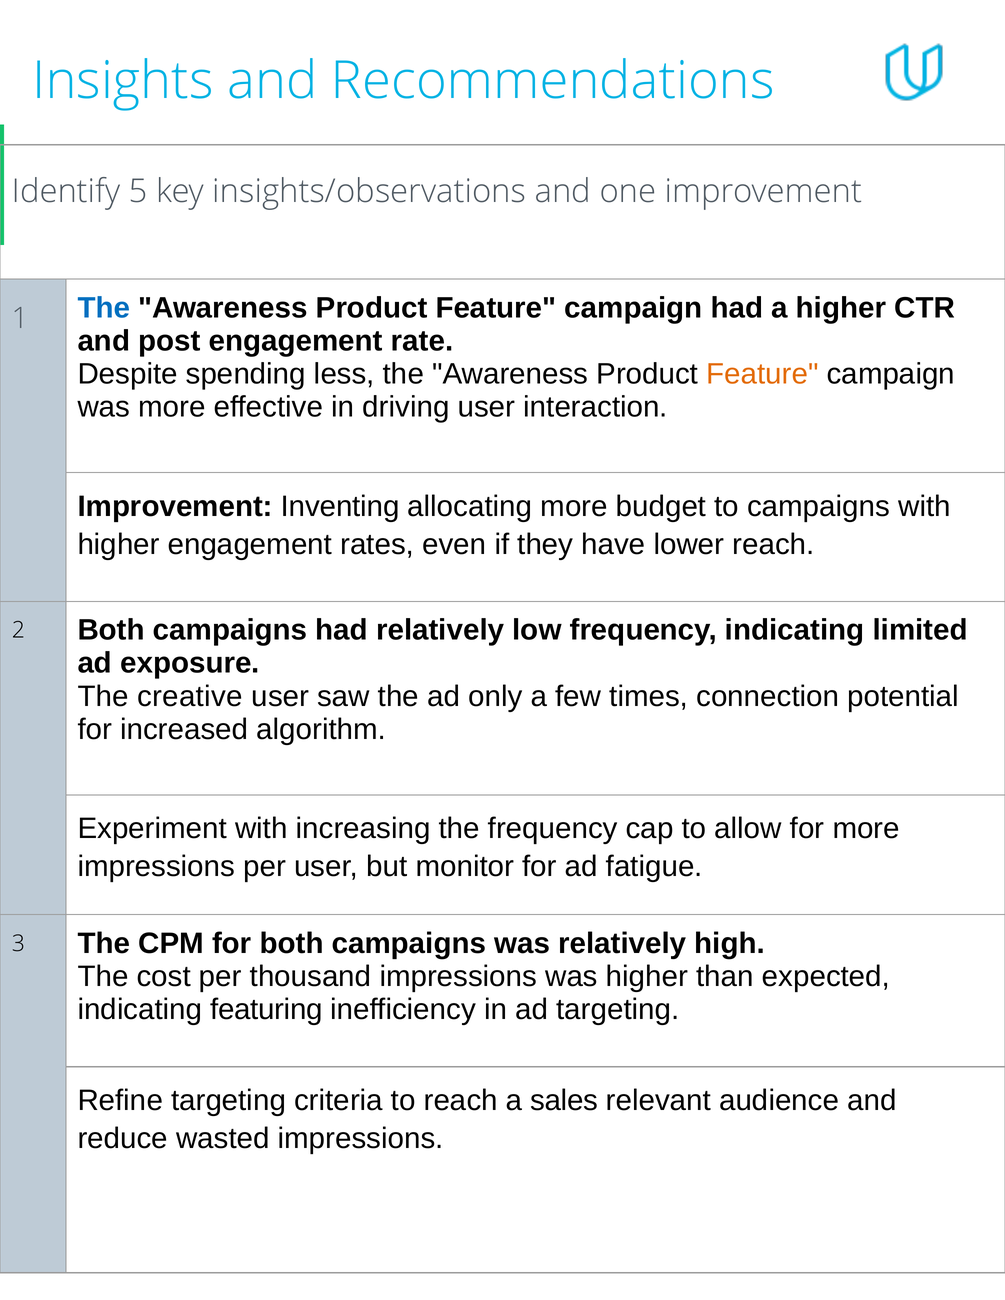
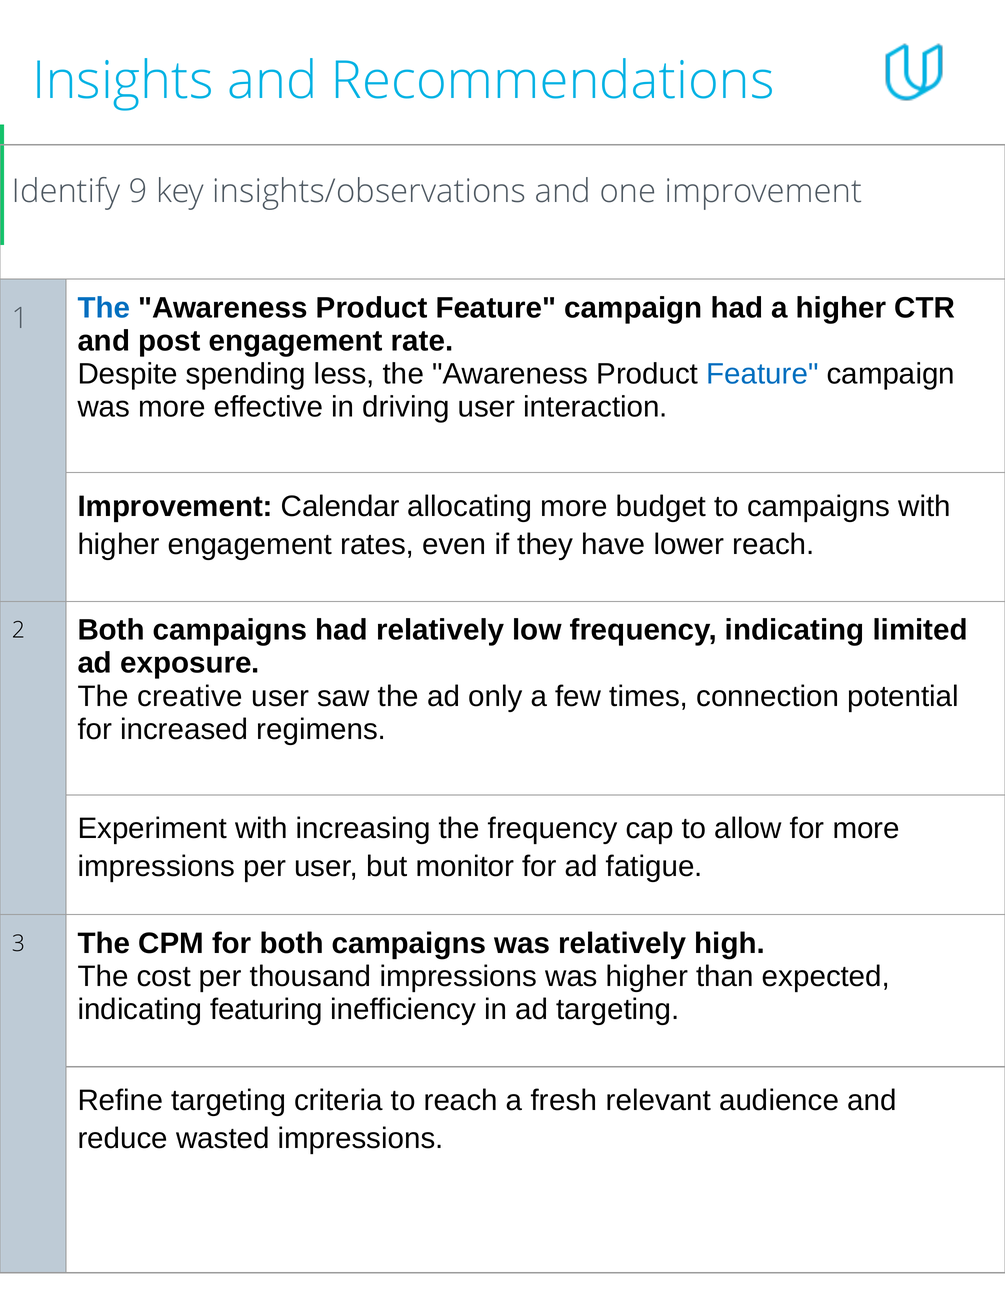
5: 5 -> 9
Feature at (762, 374) colour: orange -> blue
Inventing: Inventing -> Calendar
algorithm: algorithm -> regimens
sales: sales -> fresh
